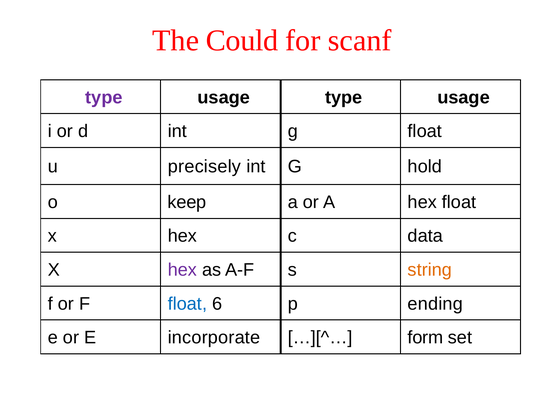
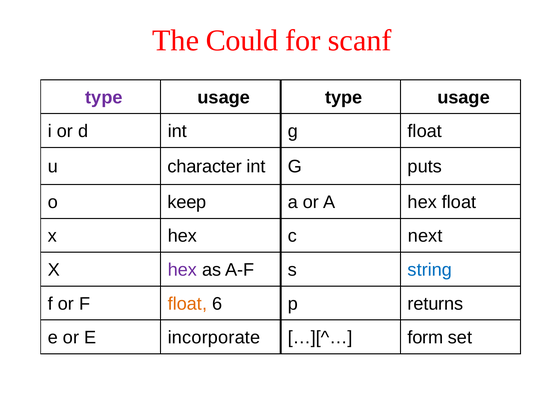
precisely: precisely -> character
hold: hold -> puts
data: data -> next
string colour: orange -> blue
float at (187, 304) colour: blue -> orange
ending: ending -> returns
